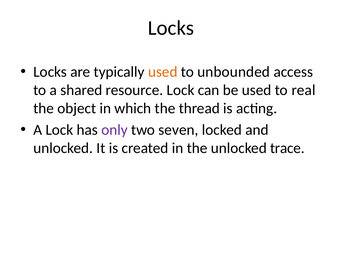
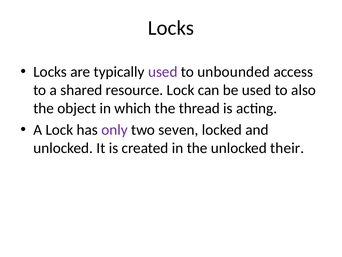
used at (163, 72) colour: orange -> purple
real: real -> also
trace: trace -> their
